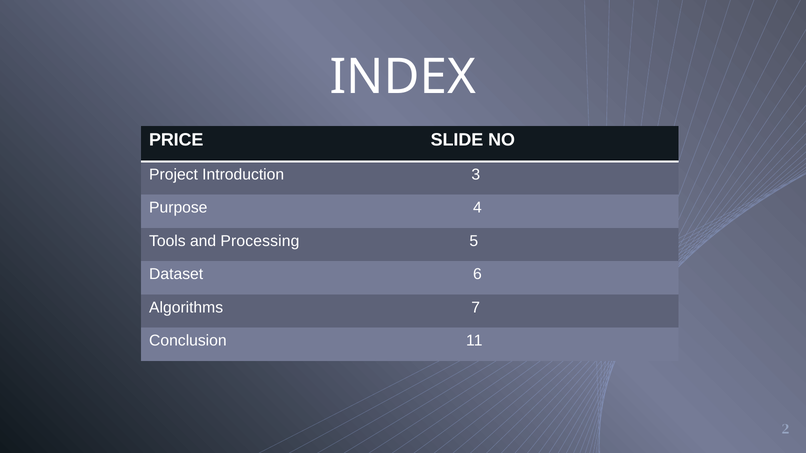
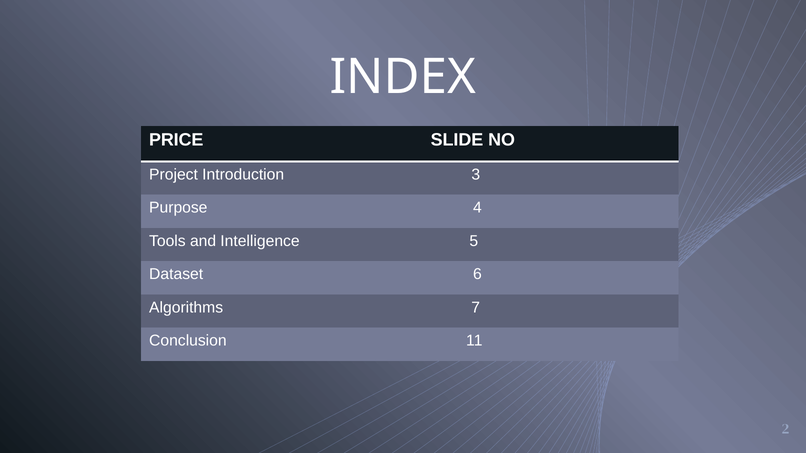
Processing: Processing -> Intelligence
